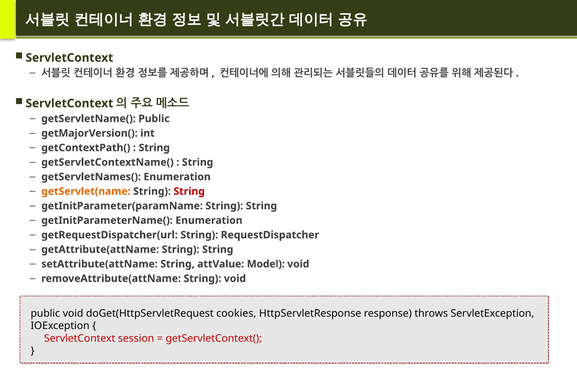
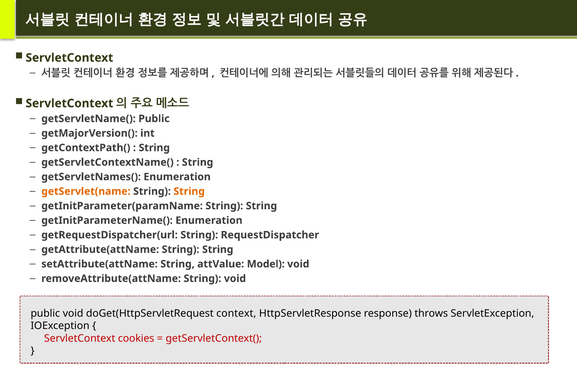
String at (189, 191) colour: red -> orange
cookies: cookies -> context
session: session -> cookies
